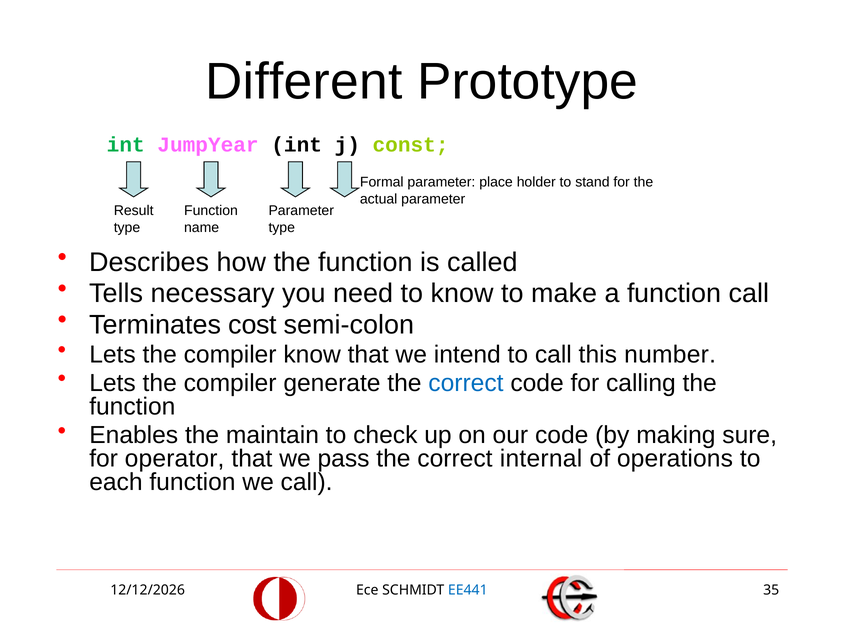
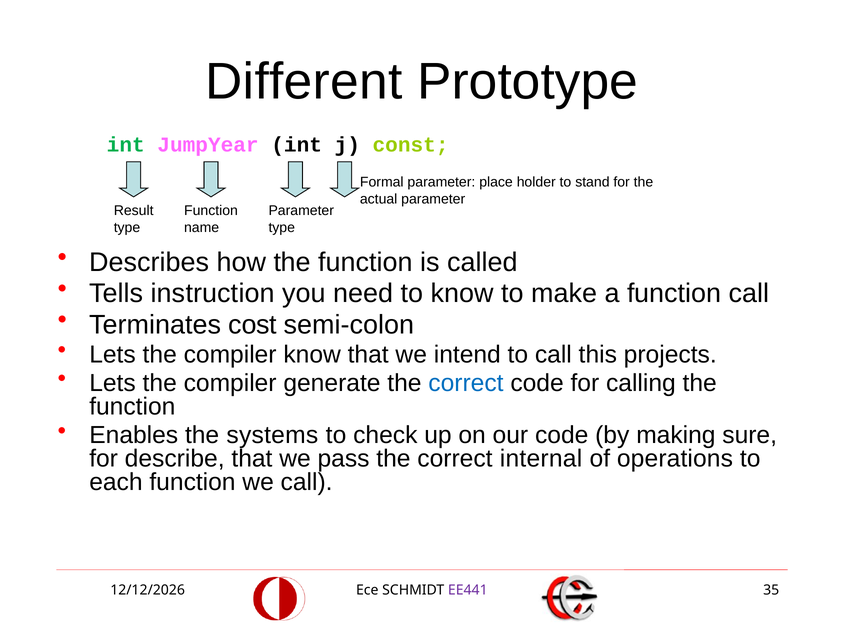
necessary: necessary -> instruction
number: number -> projects
maintain: maintain -> systems
operator: operator -> describe
EE441 colour: blue -> purple
